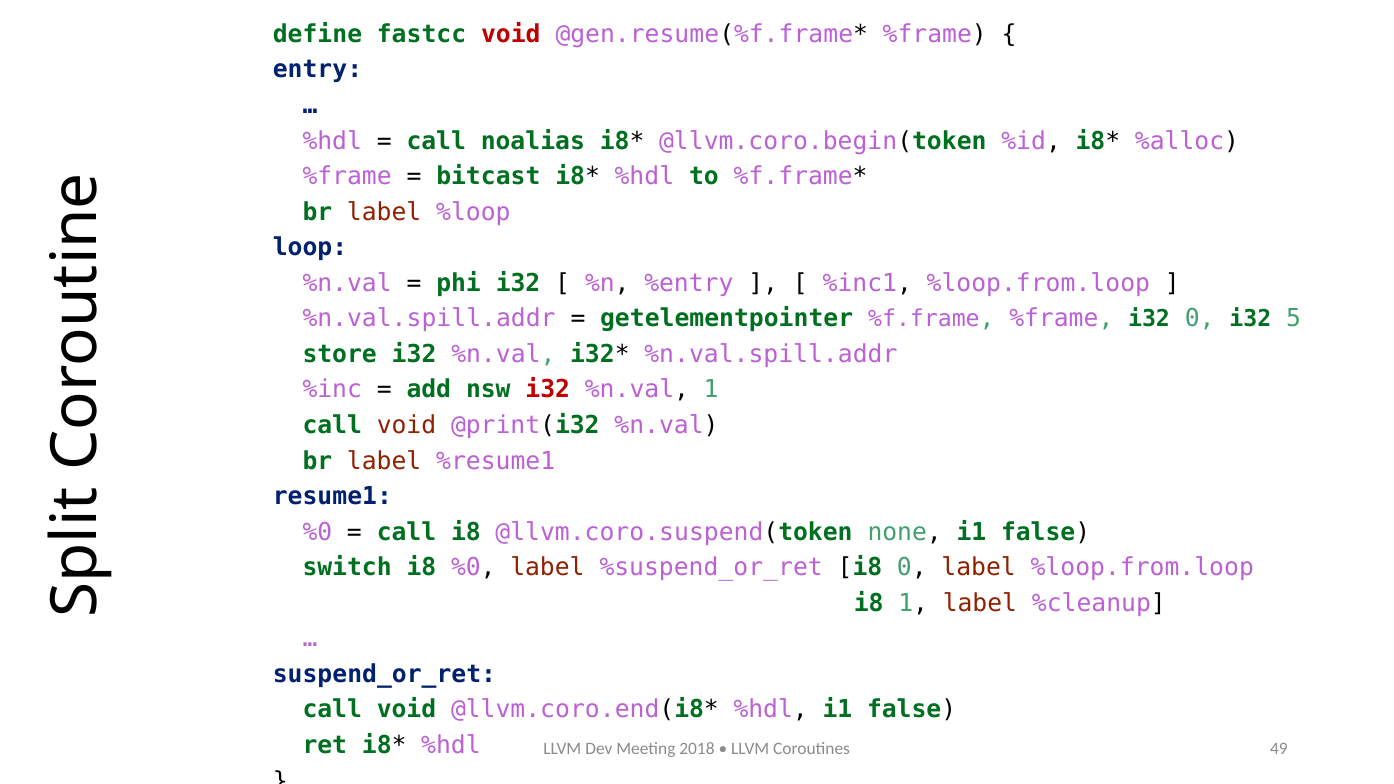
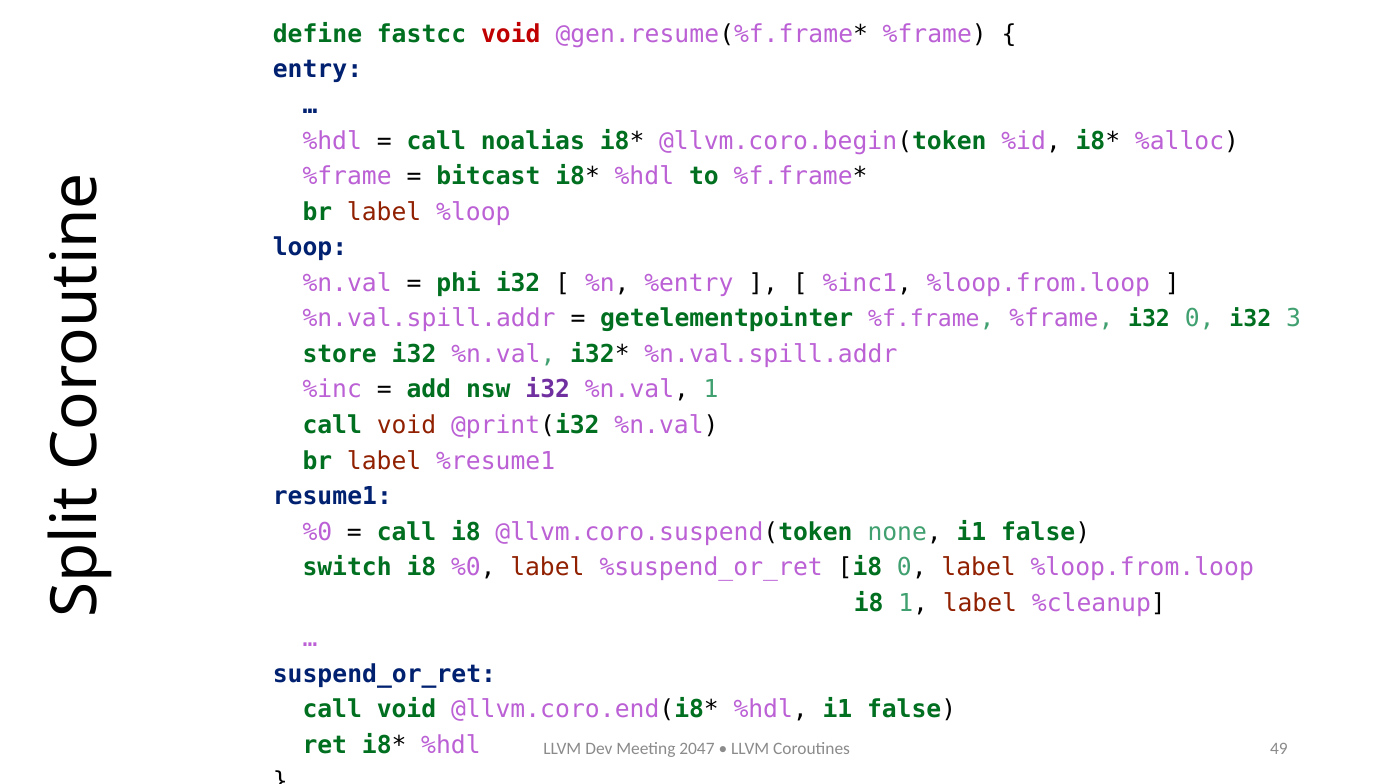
5: 5 -> 3
i32 at (548, 390) colour: red -> purple
2018: 2018 -> 2047
